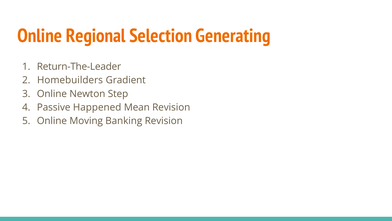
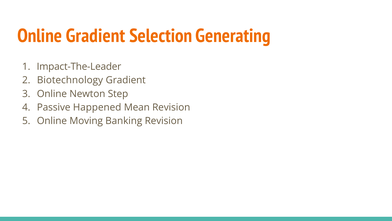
Online Regional: Regional -> Gradient
Return-The-Leader: Return-The-Leader -> Impact-The-Leader
Homebuilders: Homebuilders -> Biotechnology
